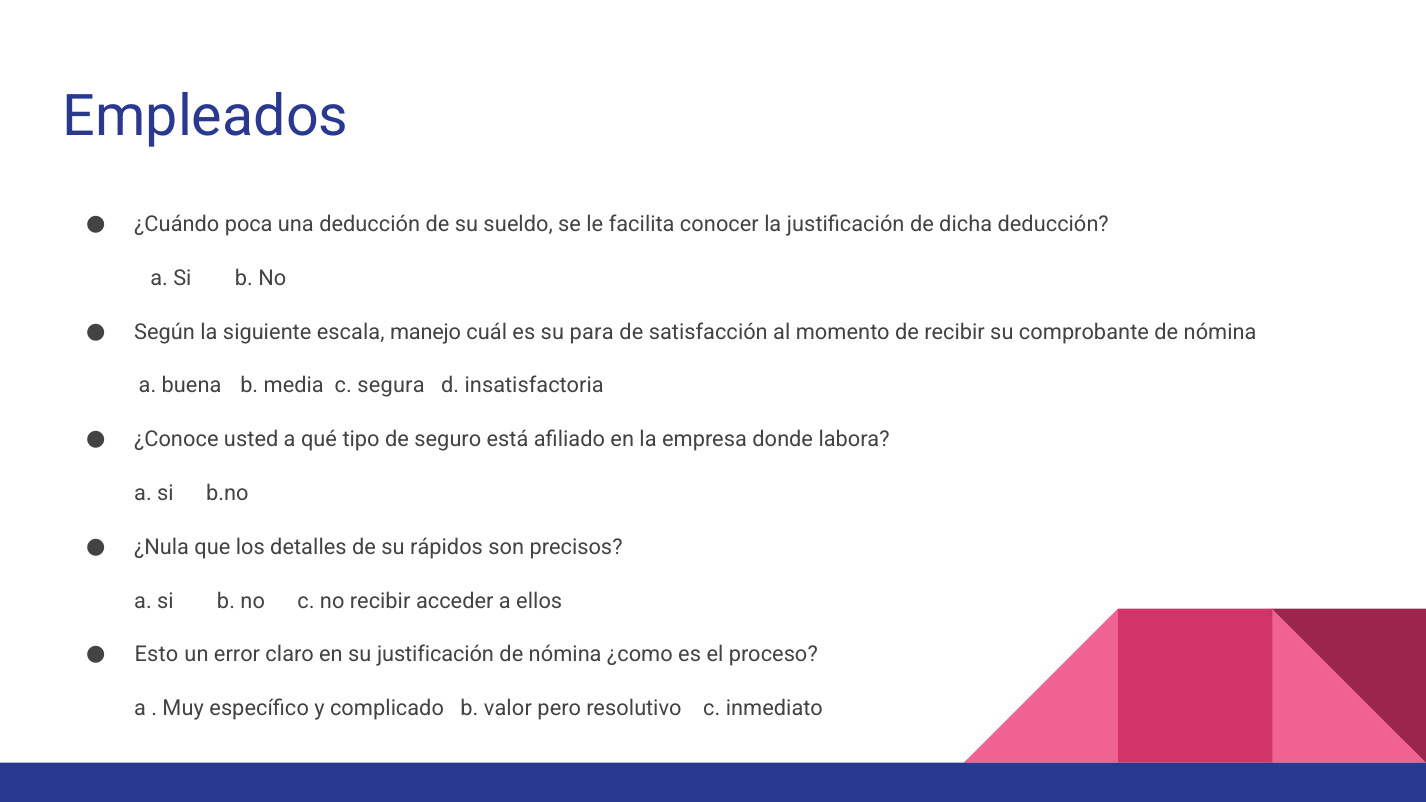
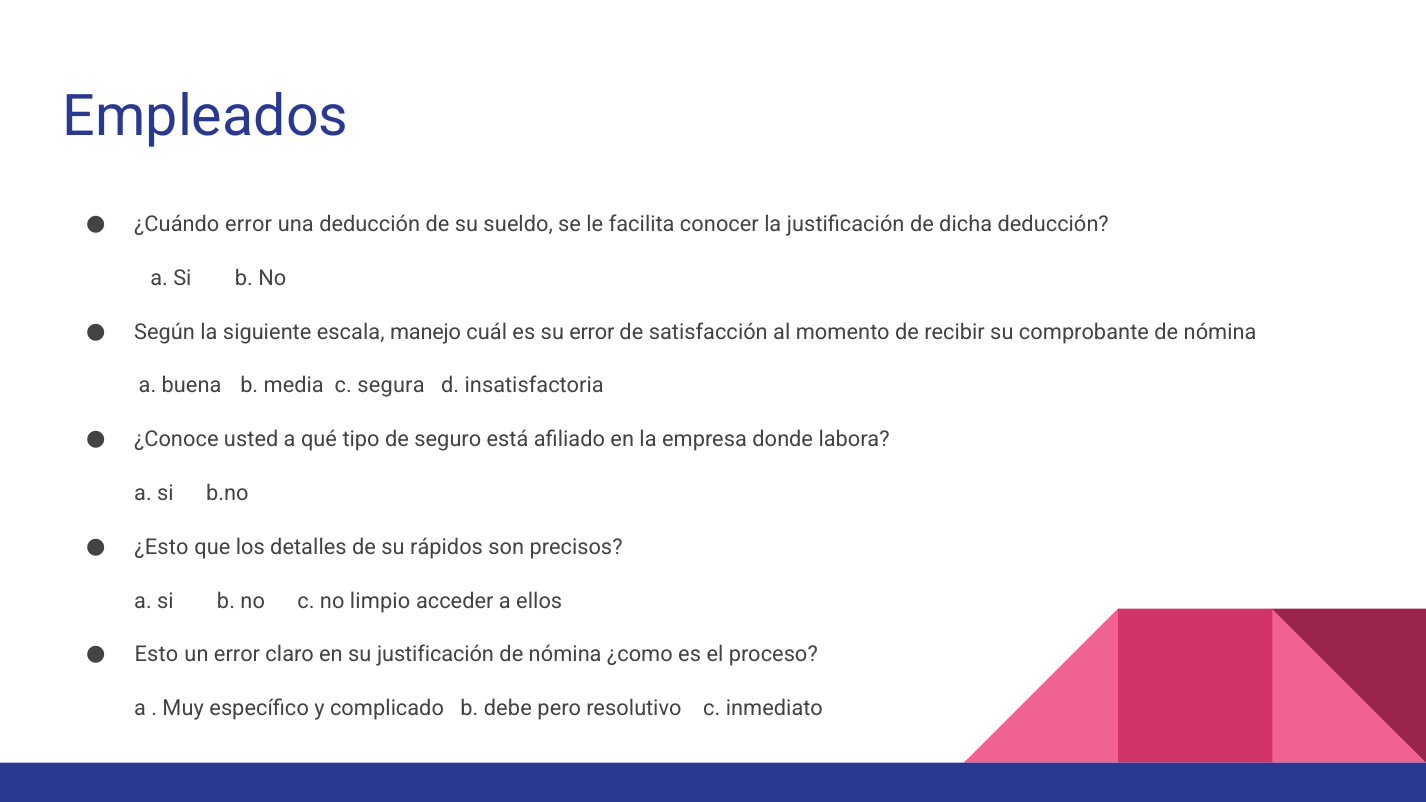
¿Cuándo poca: poca -> error
su para: para -> error
¿Nula: ¿Nula -> ¿Esto
no recibir: recibir -> limpio
valor: valor -> debe
